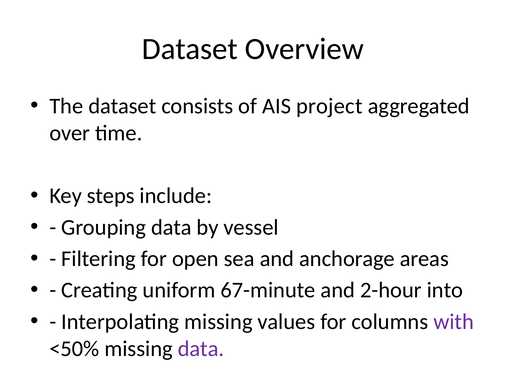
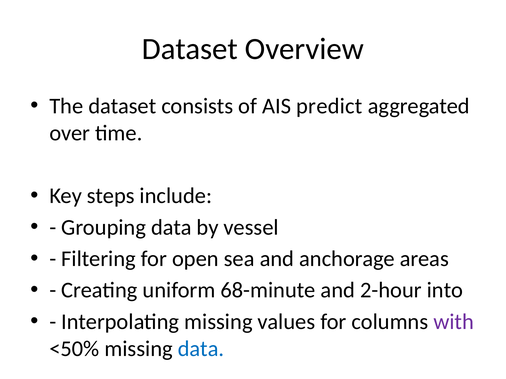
project: project -> predict
67-minute: 67-minute -> 68-minute
data at (201, 349) colour: purple -> blue
